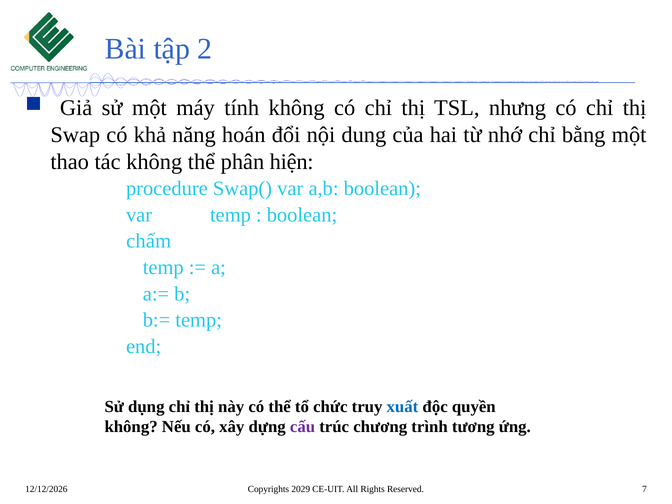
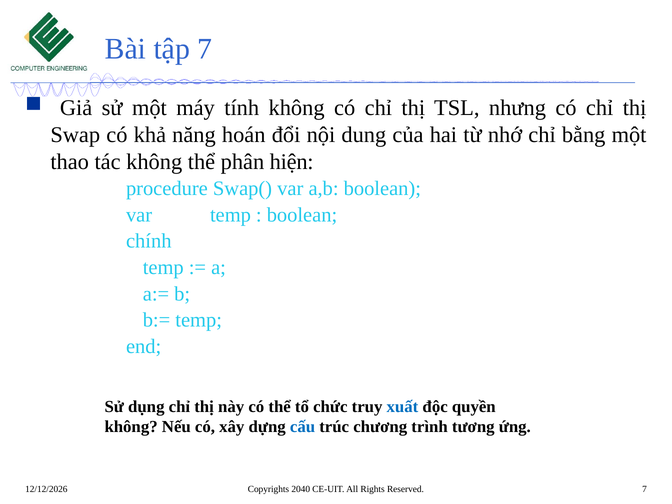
tập 2: 2 -> 7
chấm: chấm -> chính
cấu colour: purple -> blue
2029: 2029 -> 2040
